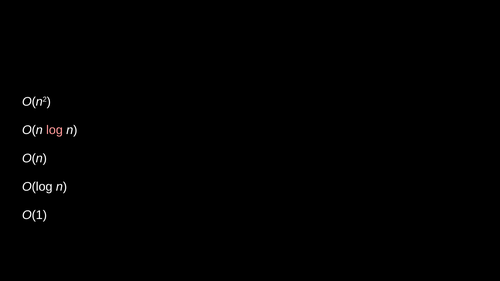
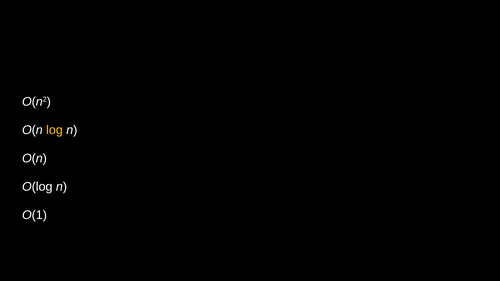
log colour: pink -> yellow
